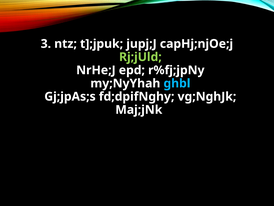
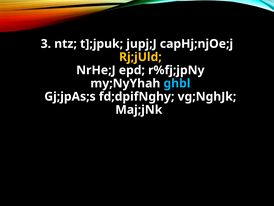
Rj;jUld colour: light green -> yellow
